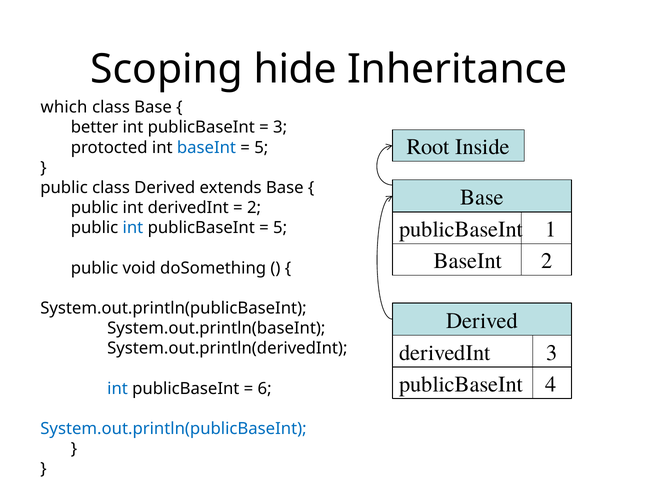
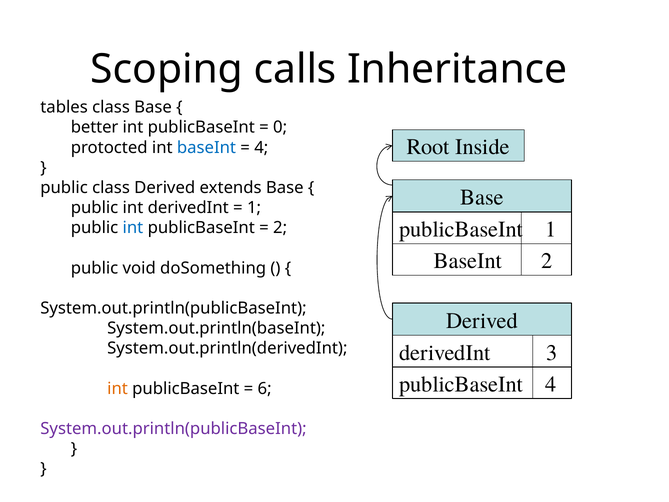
hide: hide -> calls
which: which -> tables
3 at (280, 127): 3 -> 0
5 at (261, 147): 5 -> 4
2 at (254, 208): 2 -> 1
5 at (280, 228): 5 -> 2
int at (118, 388) colour: blue -> orange
System.out.println(publicBaseInt at (173, 428) colour: blue -> purple
